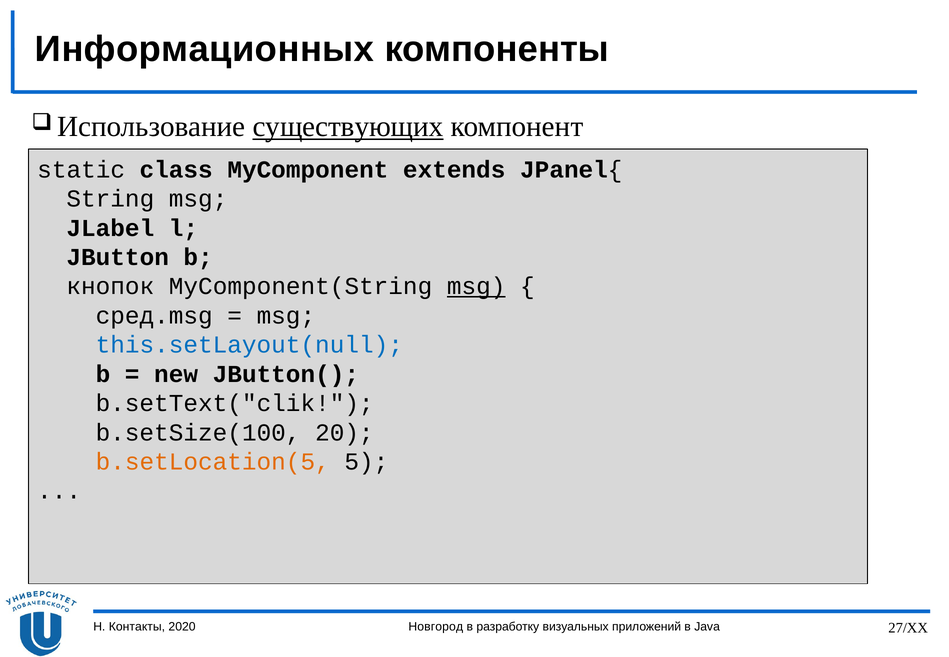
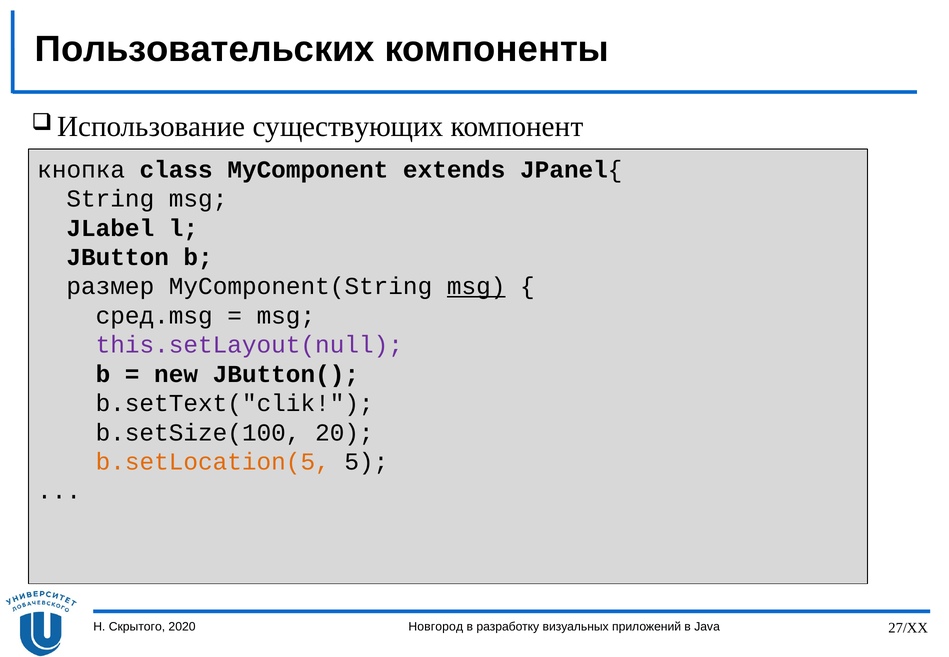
Информационных: Информационных -> Пользовательских
существующих underline: present -> none
static: static -> кнопка
кнопок: кнопок -> размер
this.setLayout(null colour: blue -> purple
Контакты: Контакты -> Скрытого
